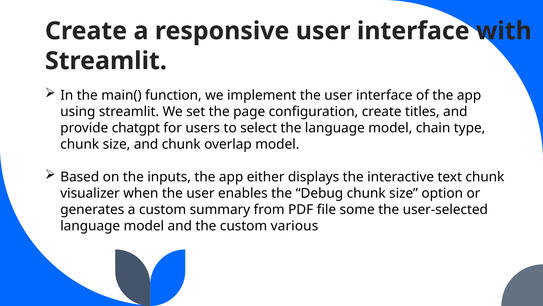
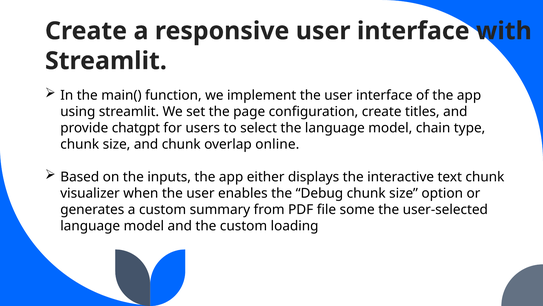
overlap model: model -> online
various: various -> loading
